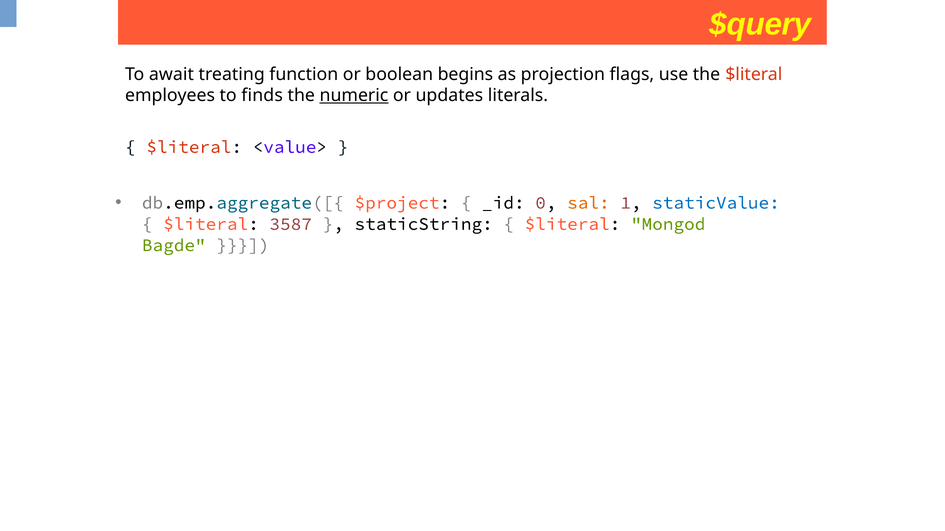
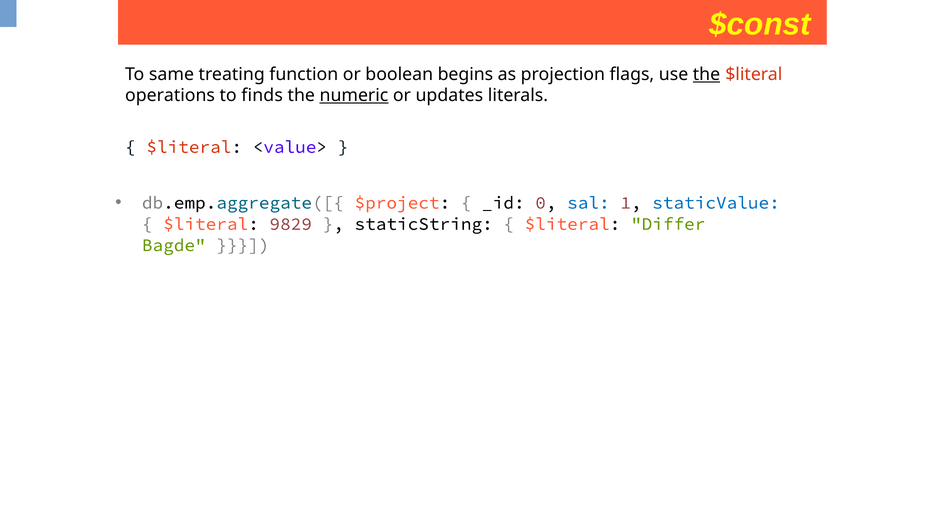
$query: $query -> $const
await: await -> same
the at (706, 74) underline: none -> present
employees: employees -> operations
sal colour: orange -> blue
3587: 3587 -> 9829
Mongod: Mongod -> Differ
